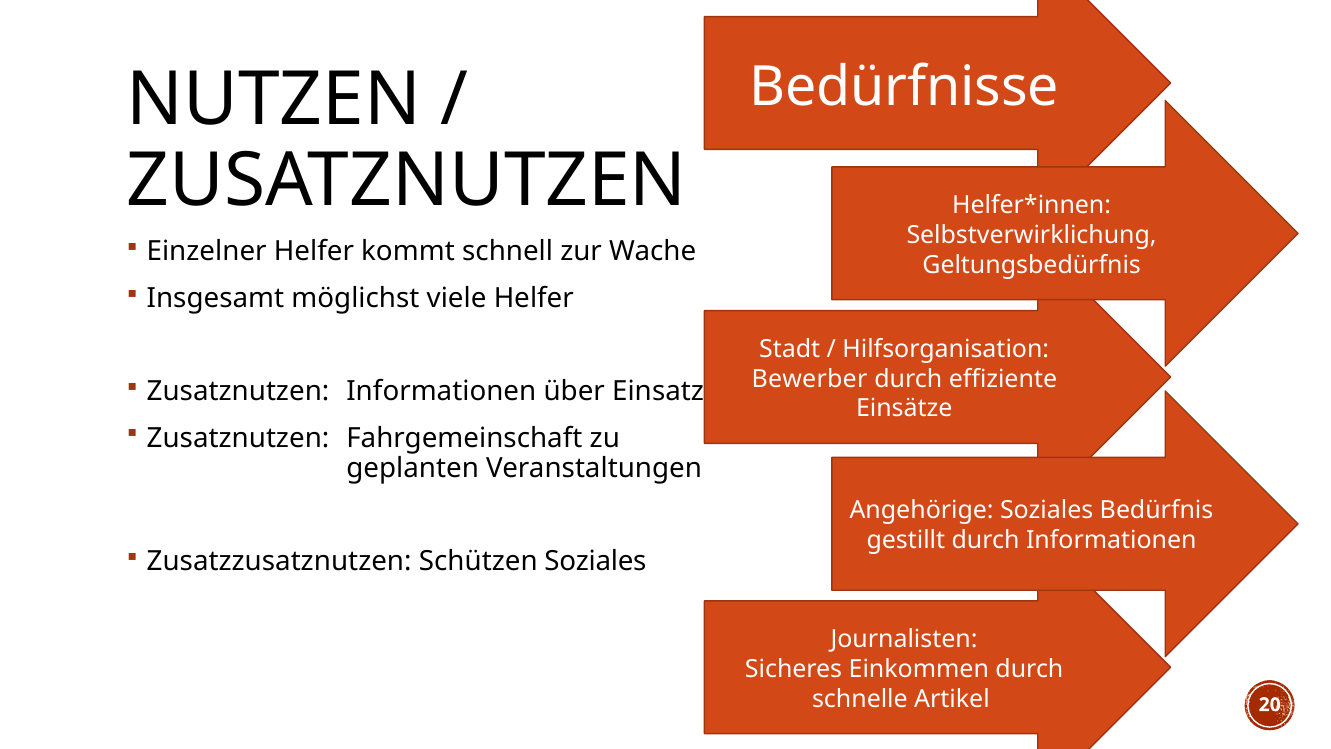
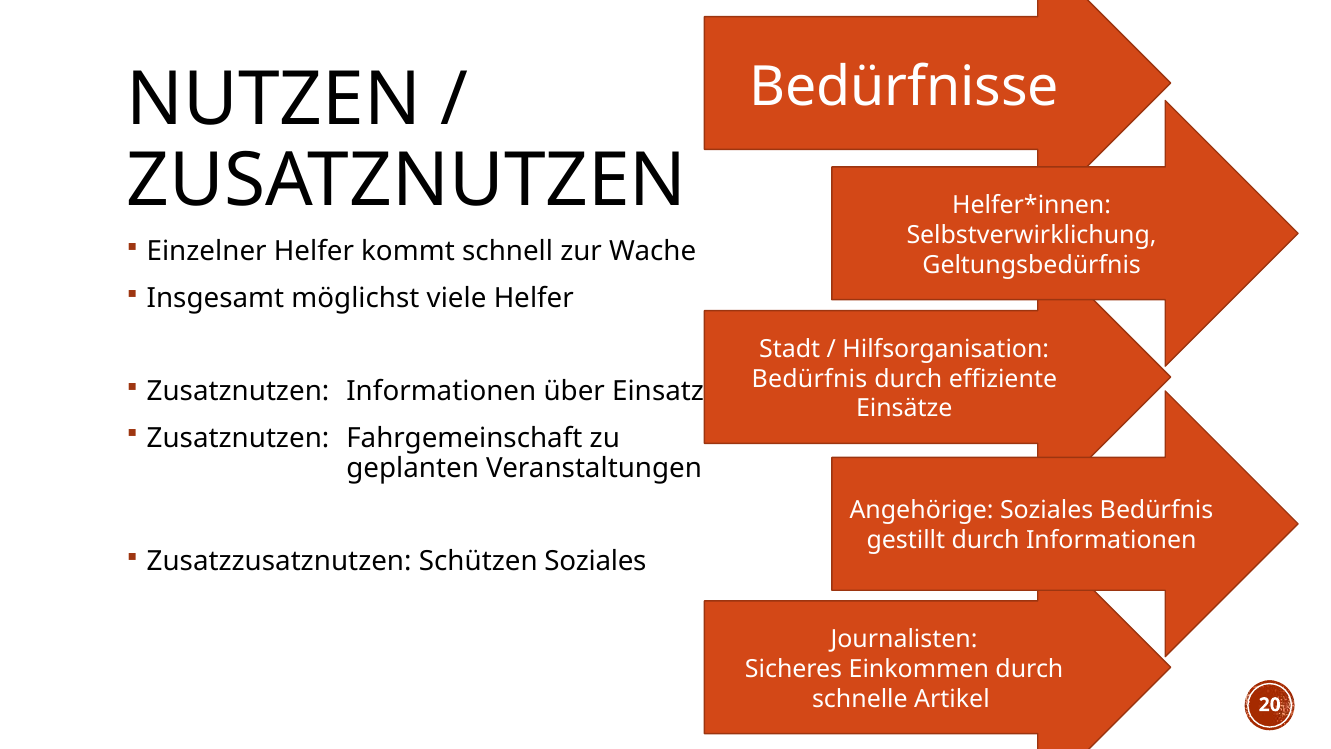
Bewerber at (809, 379): Bewerber -> Bedürfnis
